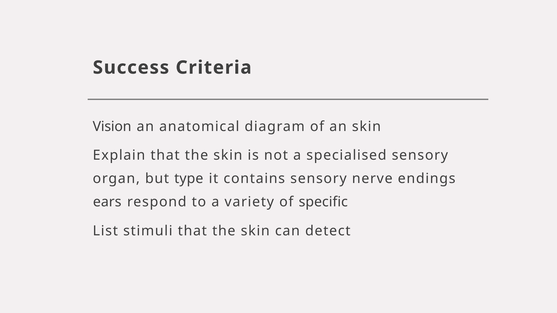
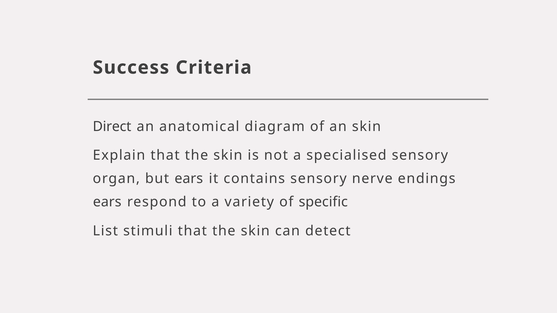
Vision: Vision -> Direct
but type: type -> ears
